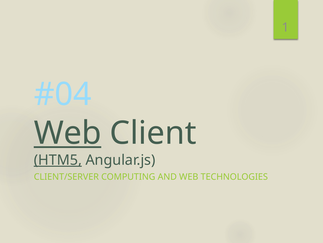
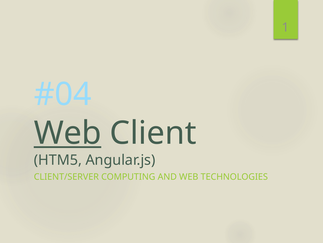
HTM5 underline: present -> none
